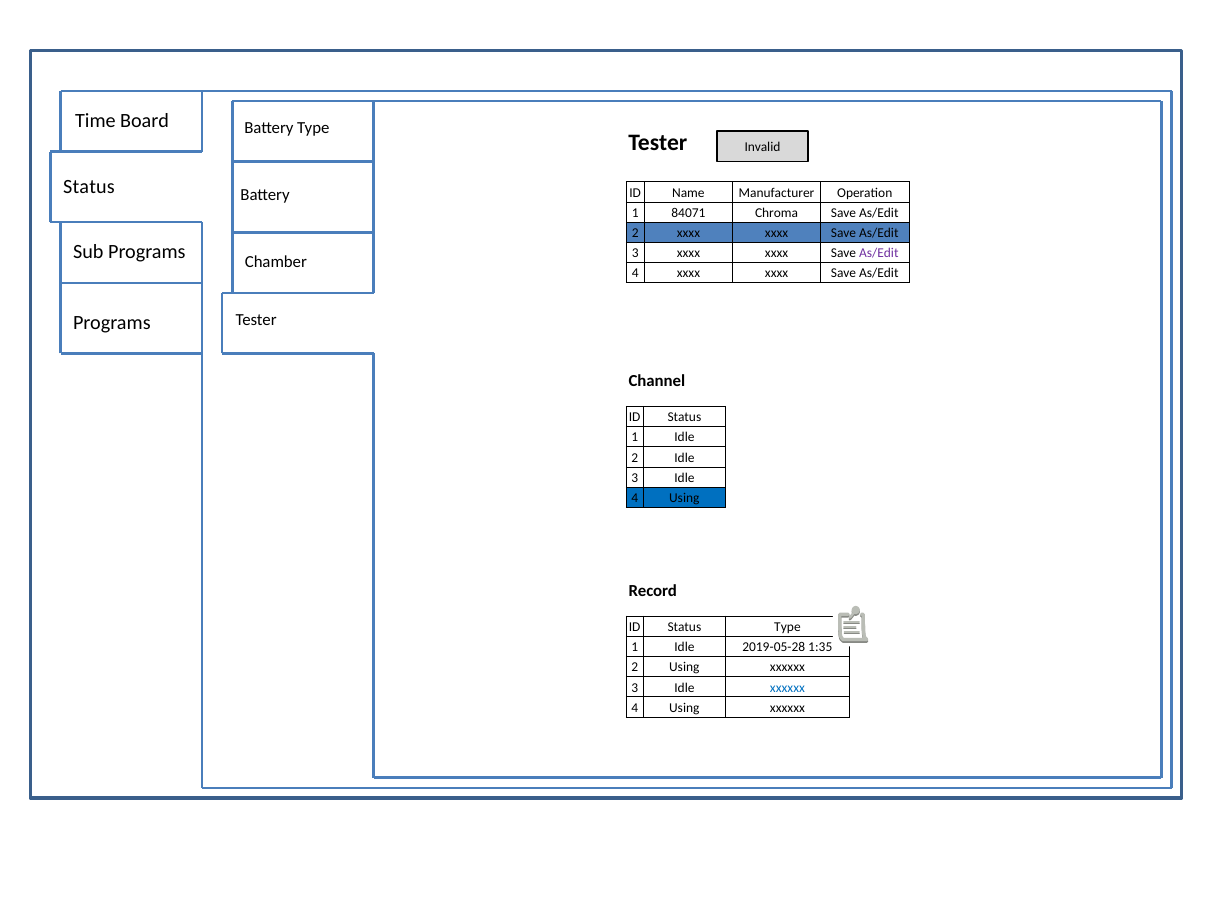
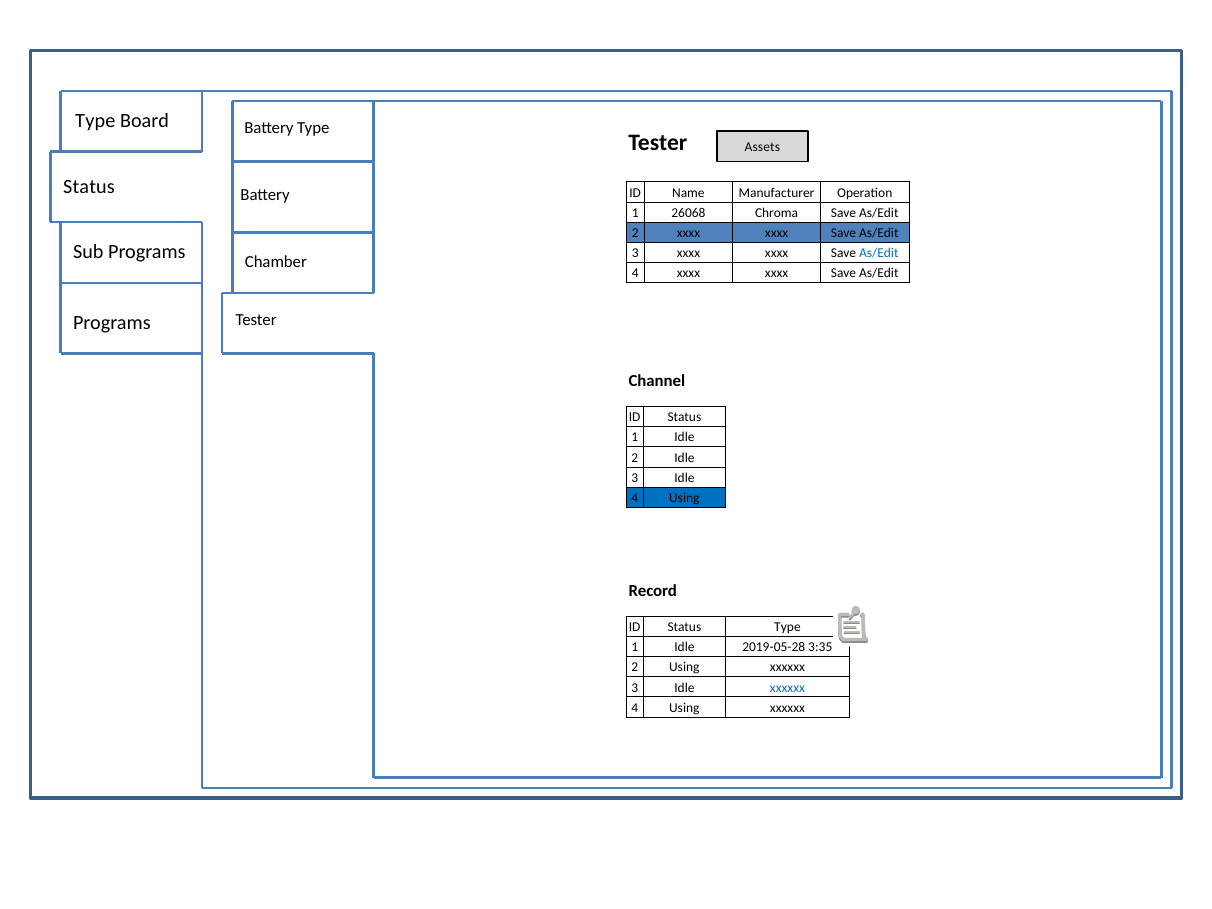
Time at (95, 120): Time -> Type
Invalid: Invalid -> Assets
84071: 84071 -> 26068
As/Edit at (879, 253) colour: purple -> blue
1:35: 1:35 -> 3:35
